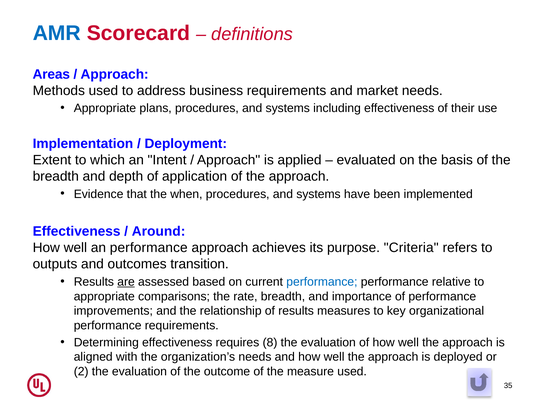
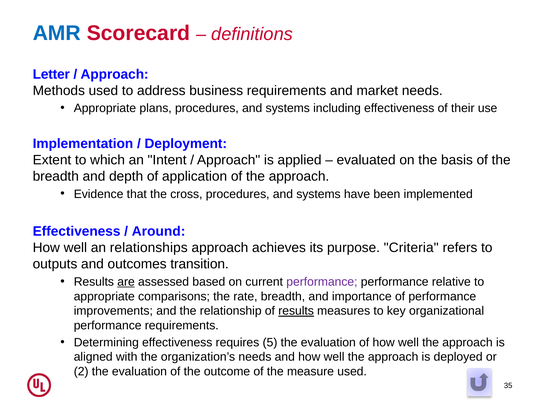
Areas: Areas -> Letter
when: when -> cross
an performance: performance -> relationships
performance at (322, 282) colour: blue -> purple
results at (296, 311) underline: none -> present
8: 8 -> 5
